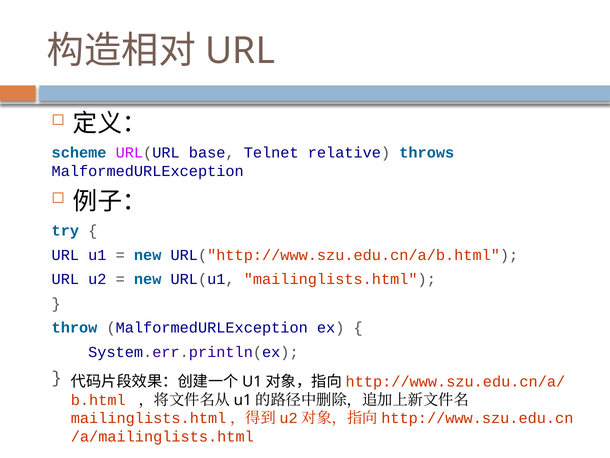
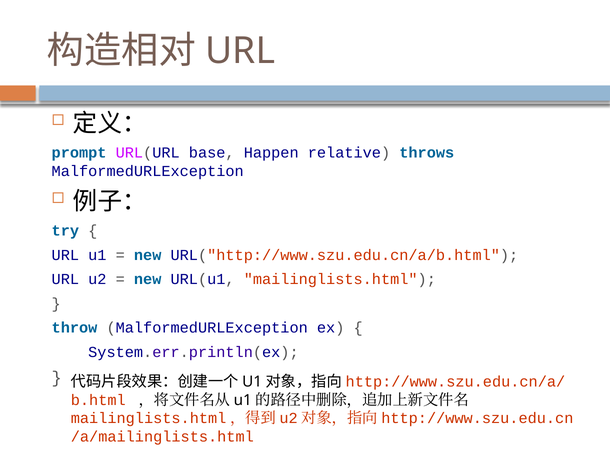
scheme: scheme -> prompt
Telnet: Telnet -> Happen
